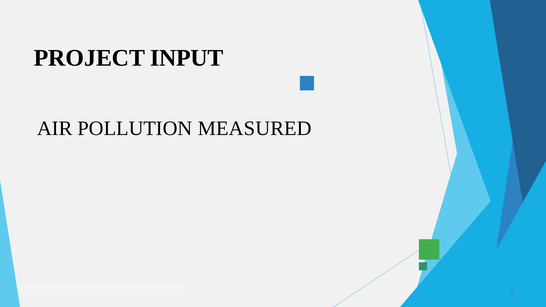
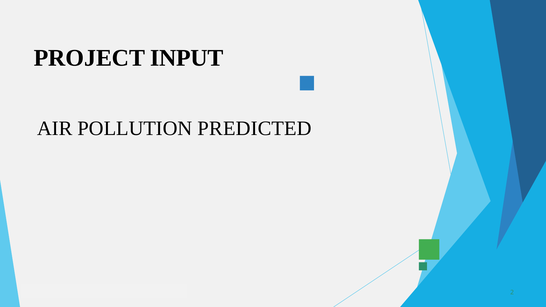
MEASURED: MEASURED -> PREDICTED
